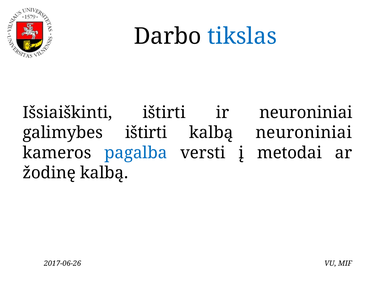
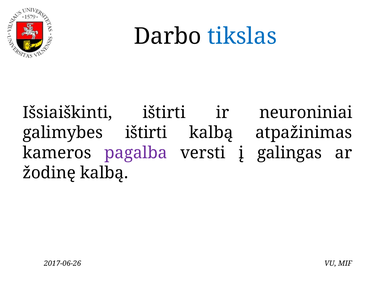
kalbą neuroniniai: neuroniniai -> atpažinimas
pagalba colour: blue -> purple
metodai: metodai -> galingas
